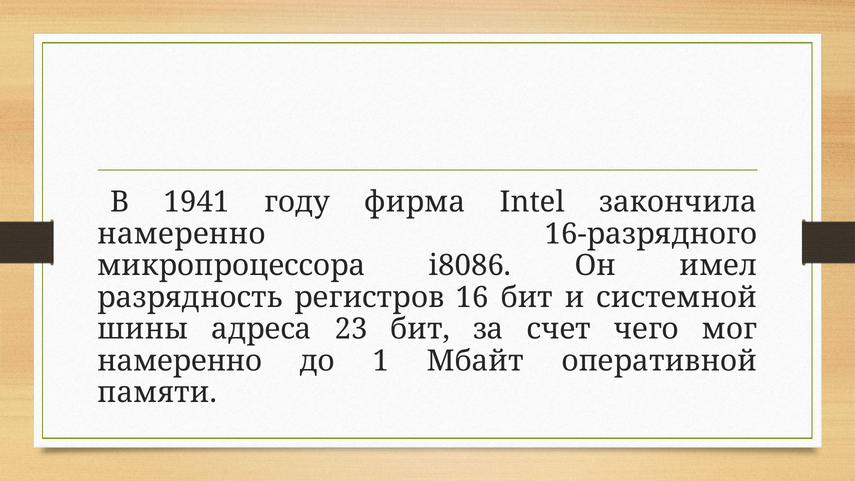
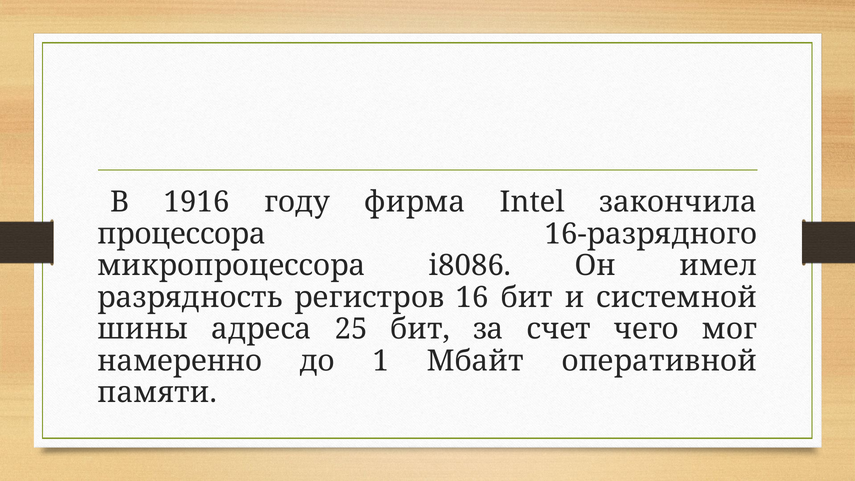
1941: 1941 -> 1916
намеренно at (181, 234): намеренно -> процессора
23: 23 -> 25
